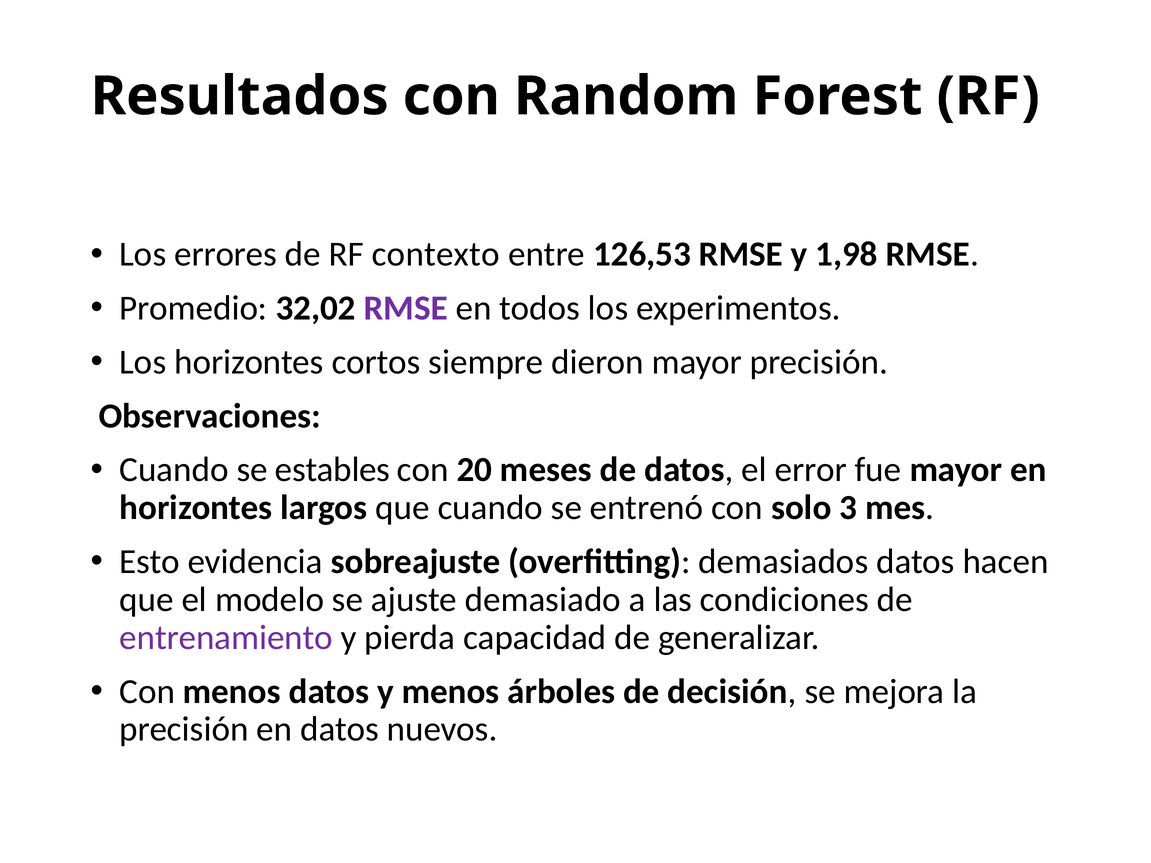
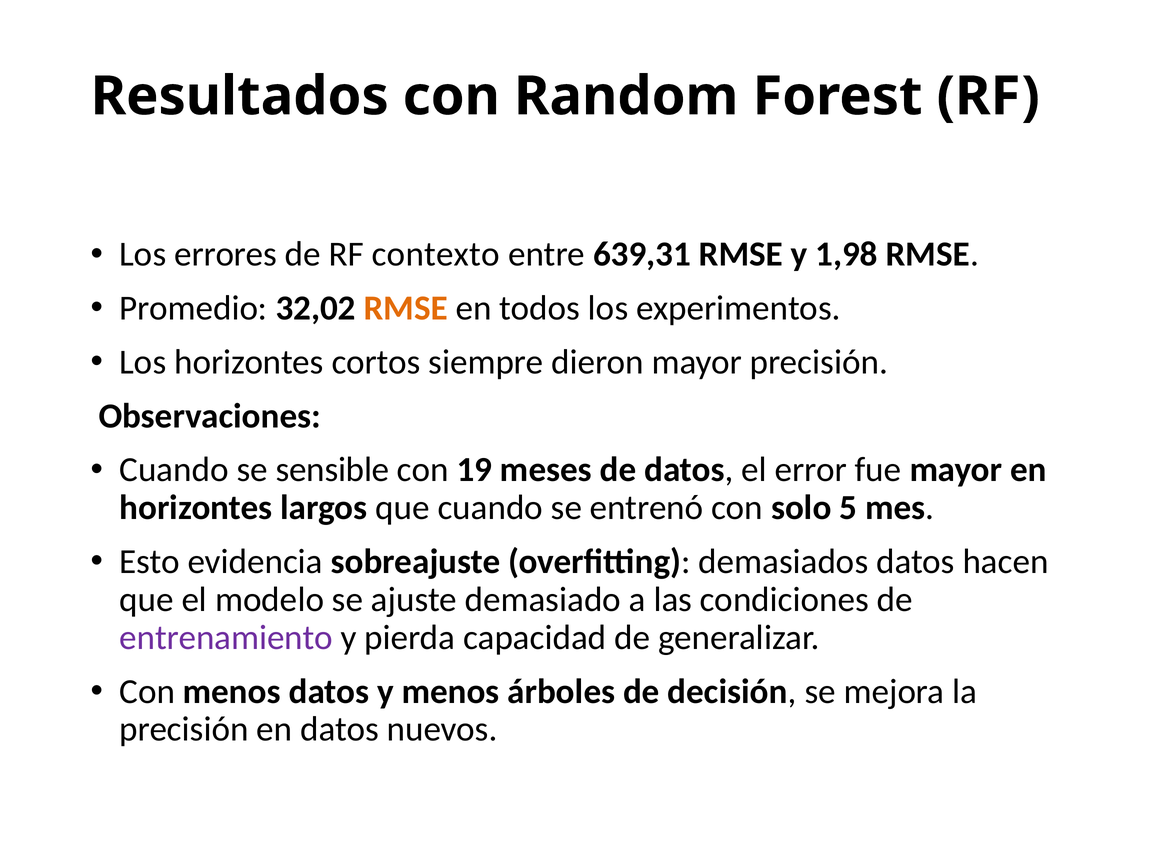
126,53: 126,53 -> 639,31
RMSE at (406, 308) colour: purple -> orange
estables: estables -> sensible
20: 20 -> 19
3: 3 -> 5
